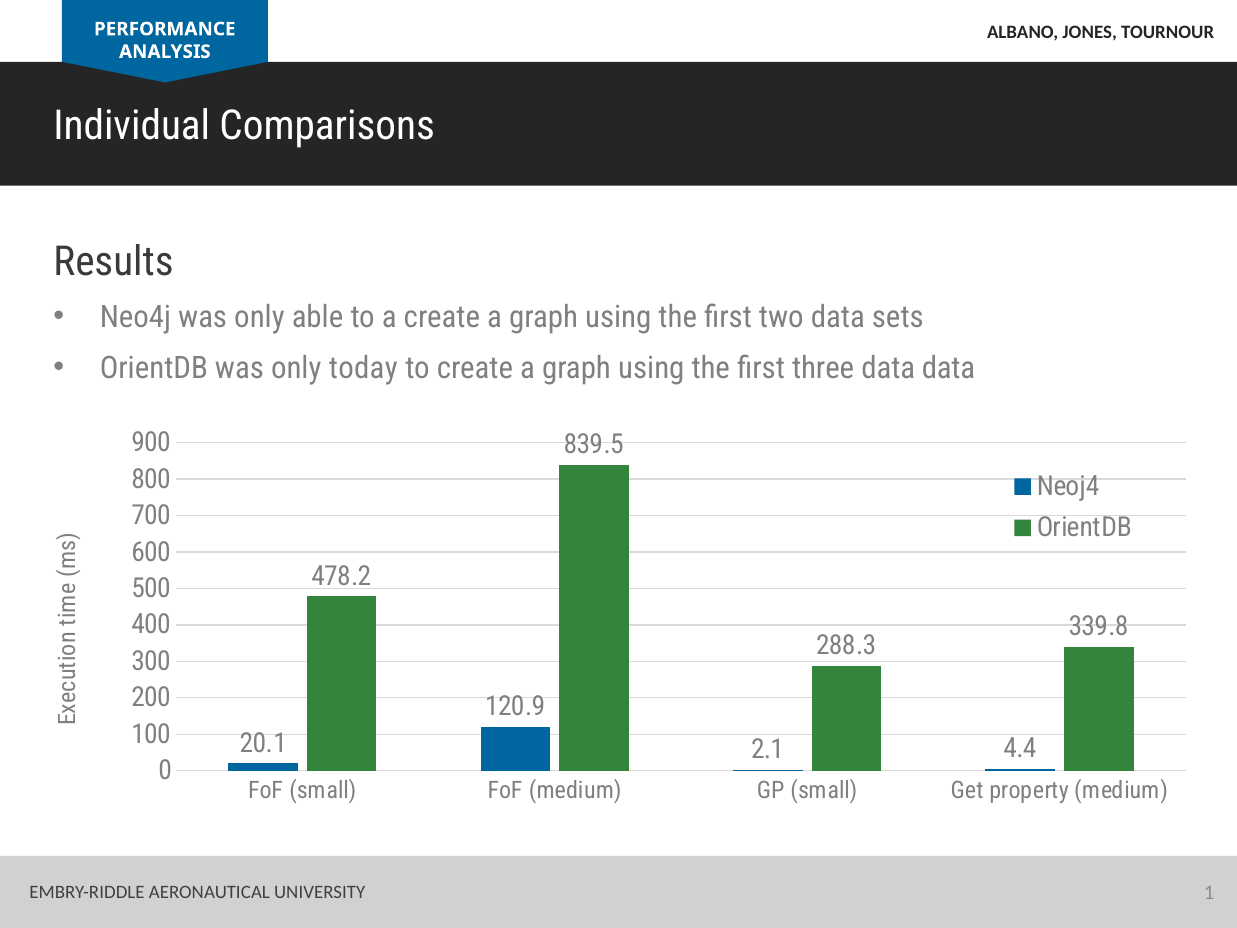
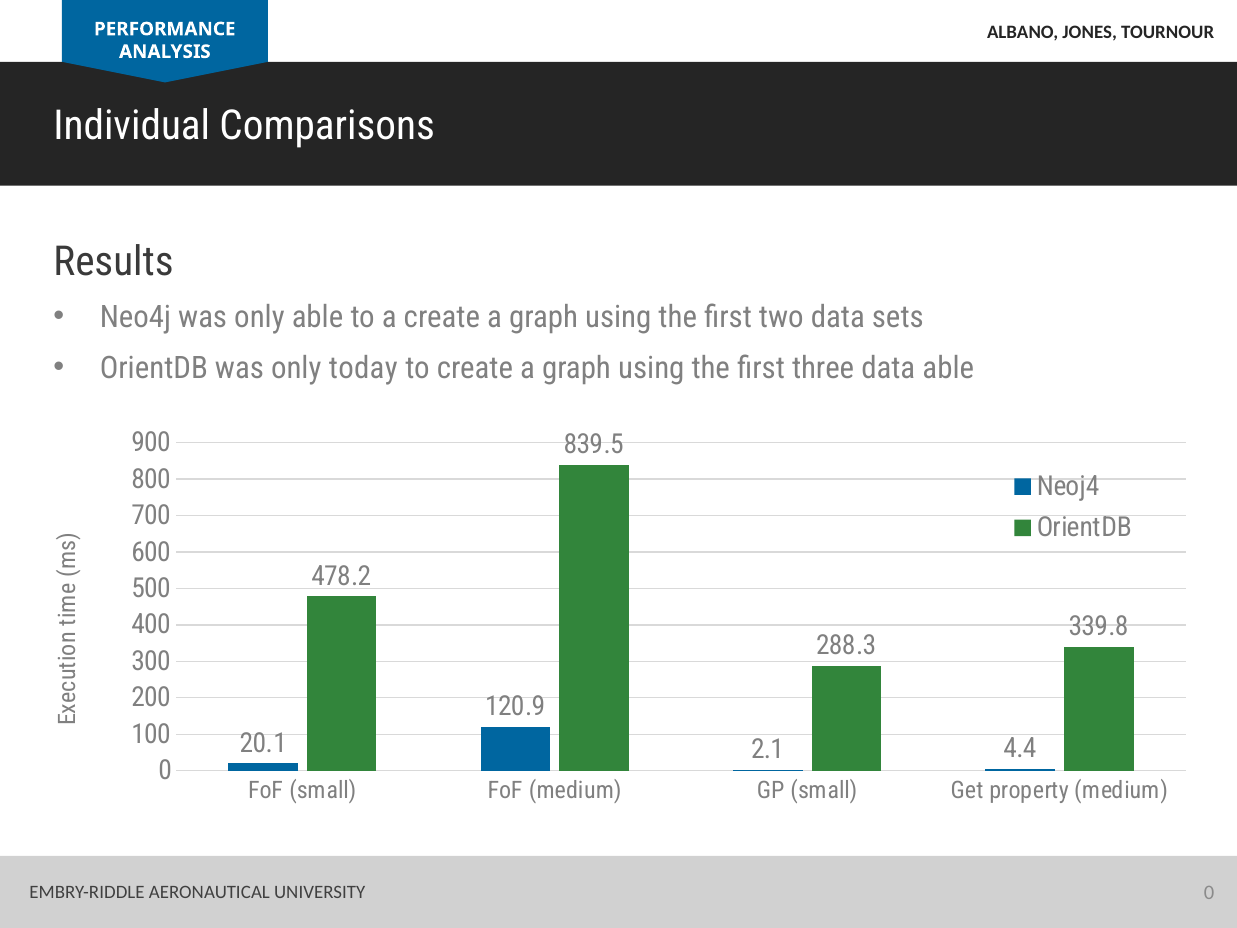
data data: data -> able
UNIVERSITY 1: 1 -> 0
